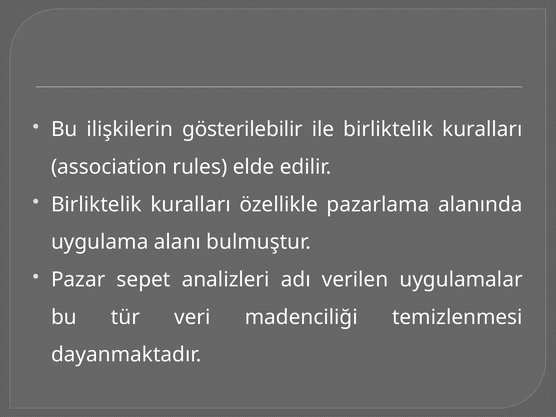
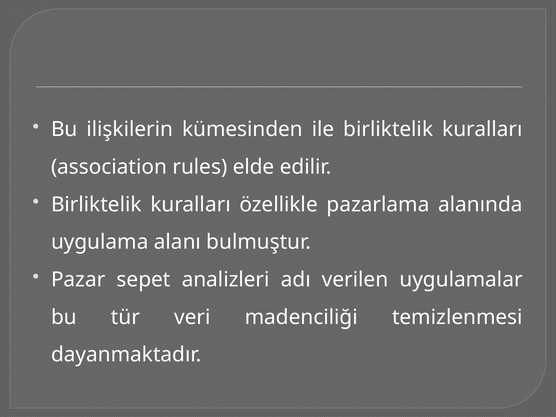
gösterilebilir: gösterilebilir -> kümesinden
